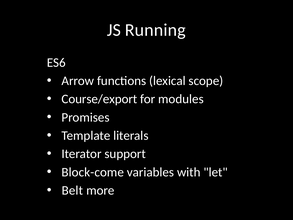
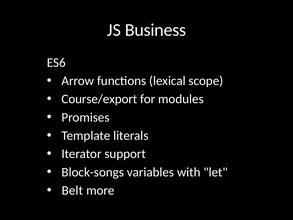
Running: Running -> Business
Block-come: Block-come -> Block-songs
